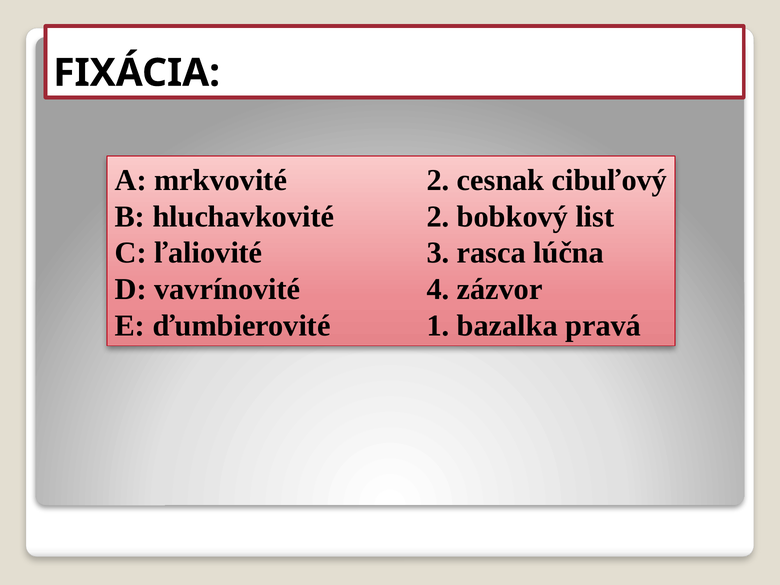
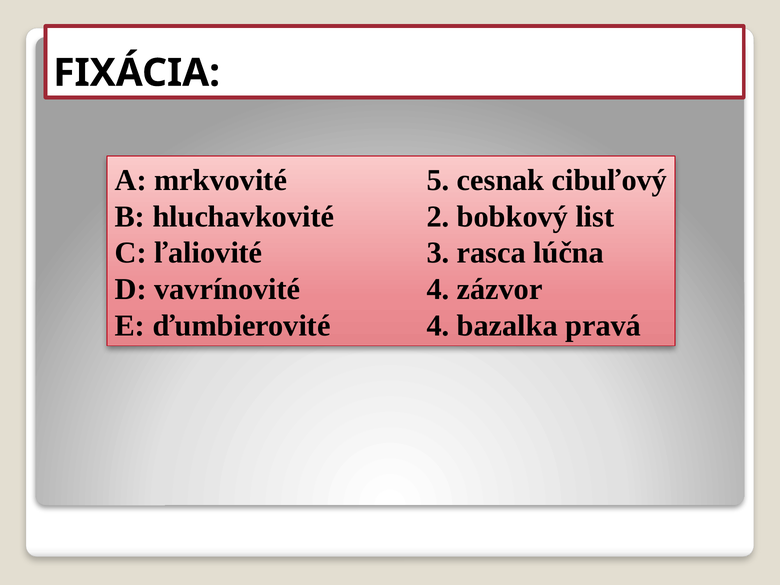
mrkvovité 2: 2 -> 5
ďumbierovité 1: 1 -> 4
